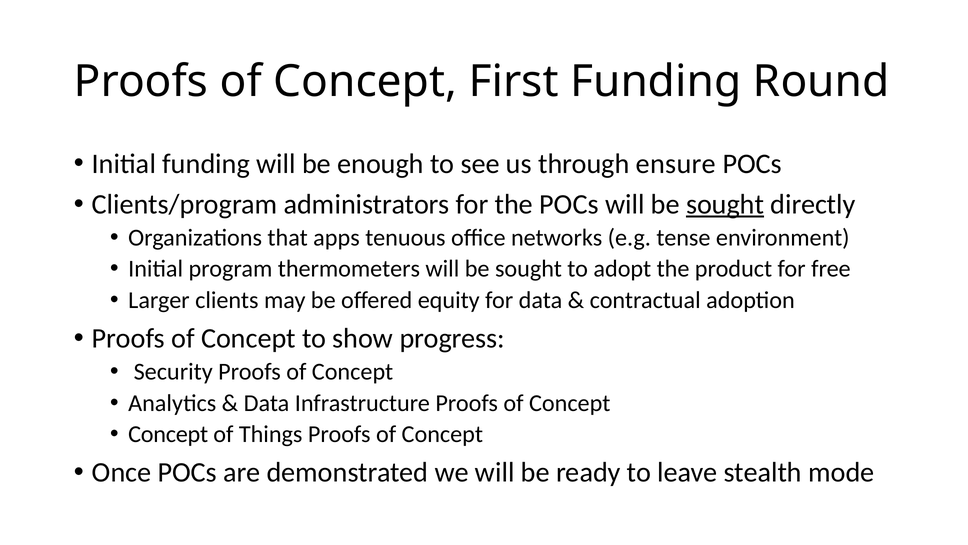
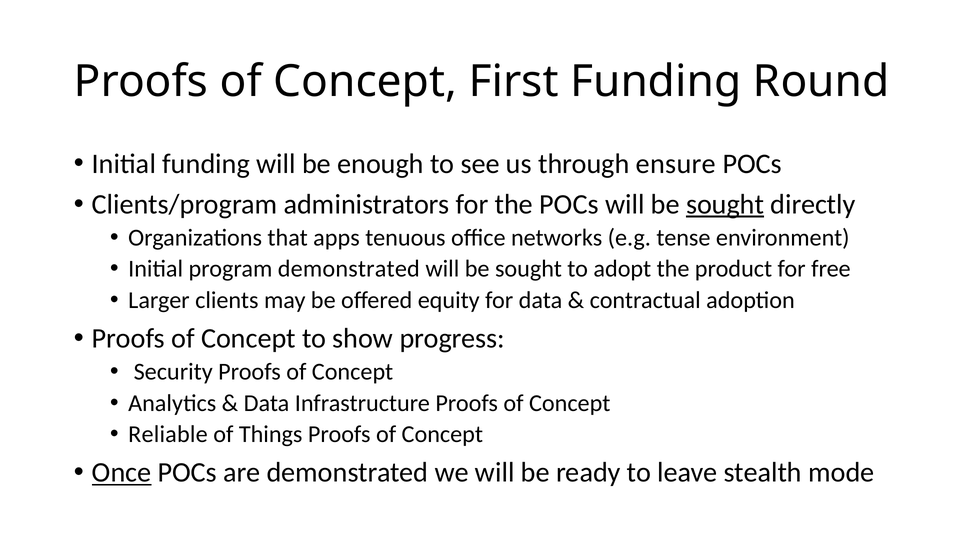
program thermometers: thermometers -> demonstrated
Concept at (168, 434): Concept -> Reliable
Once underline: none -> present
